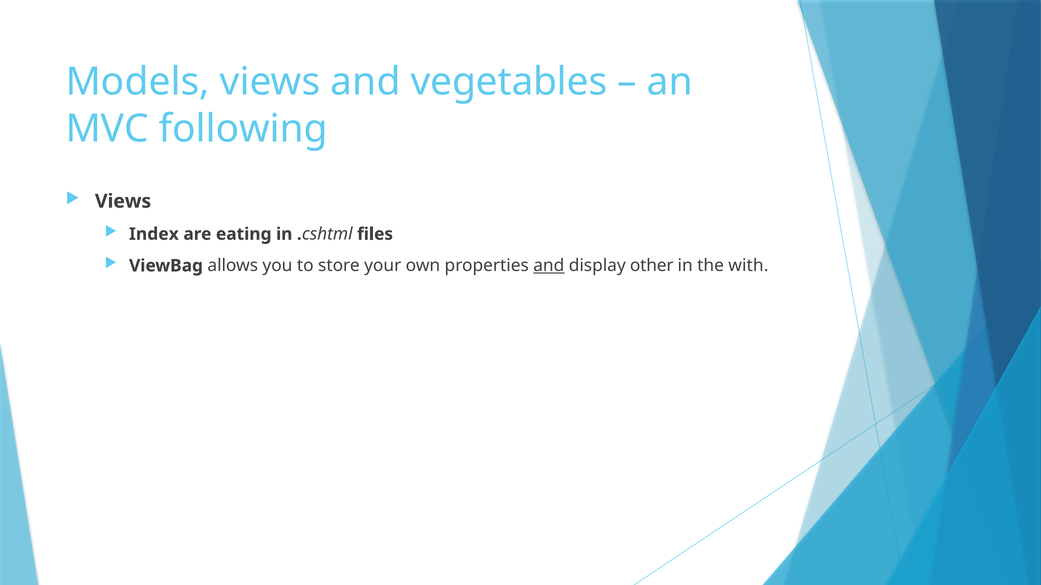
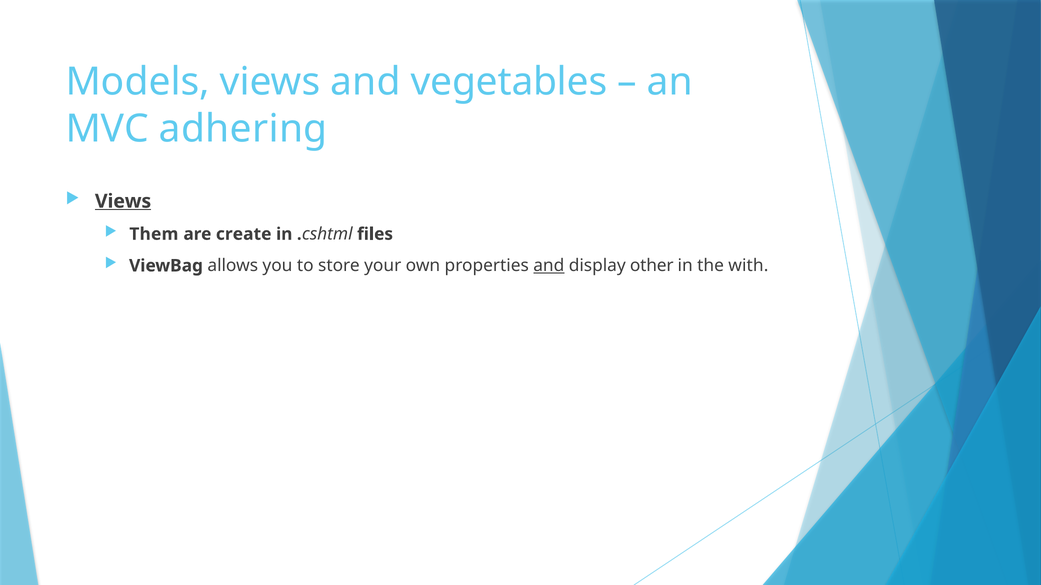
following: following -> adhering
Views at (123, 201) underline: none -> present
Index: Index -> Them
eating: eating -> create
